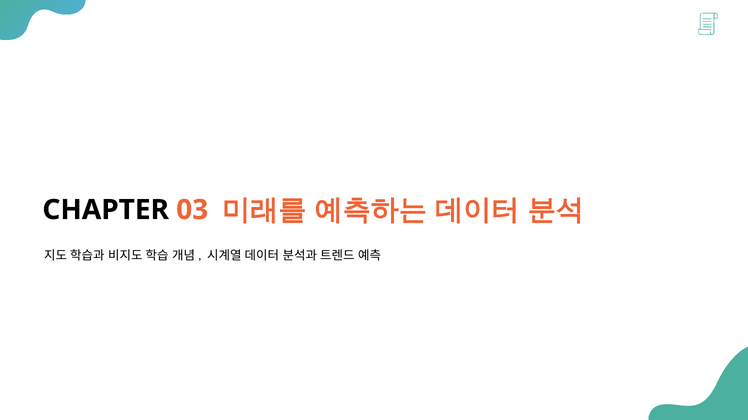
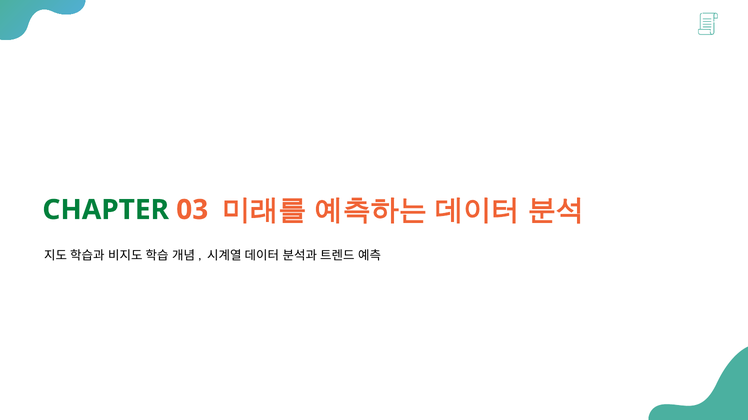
CHAPTER colour: black -> green
